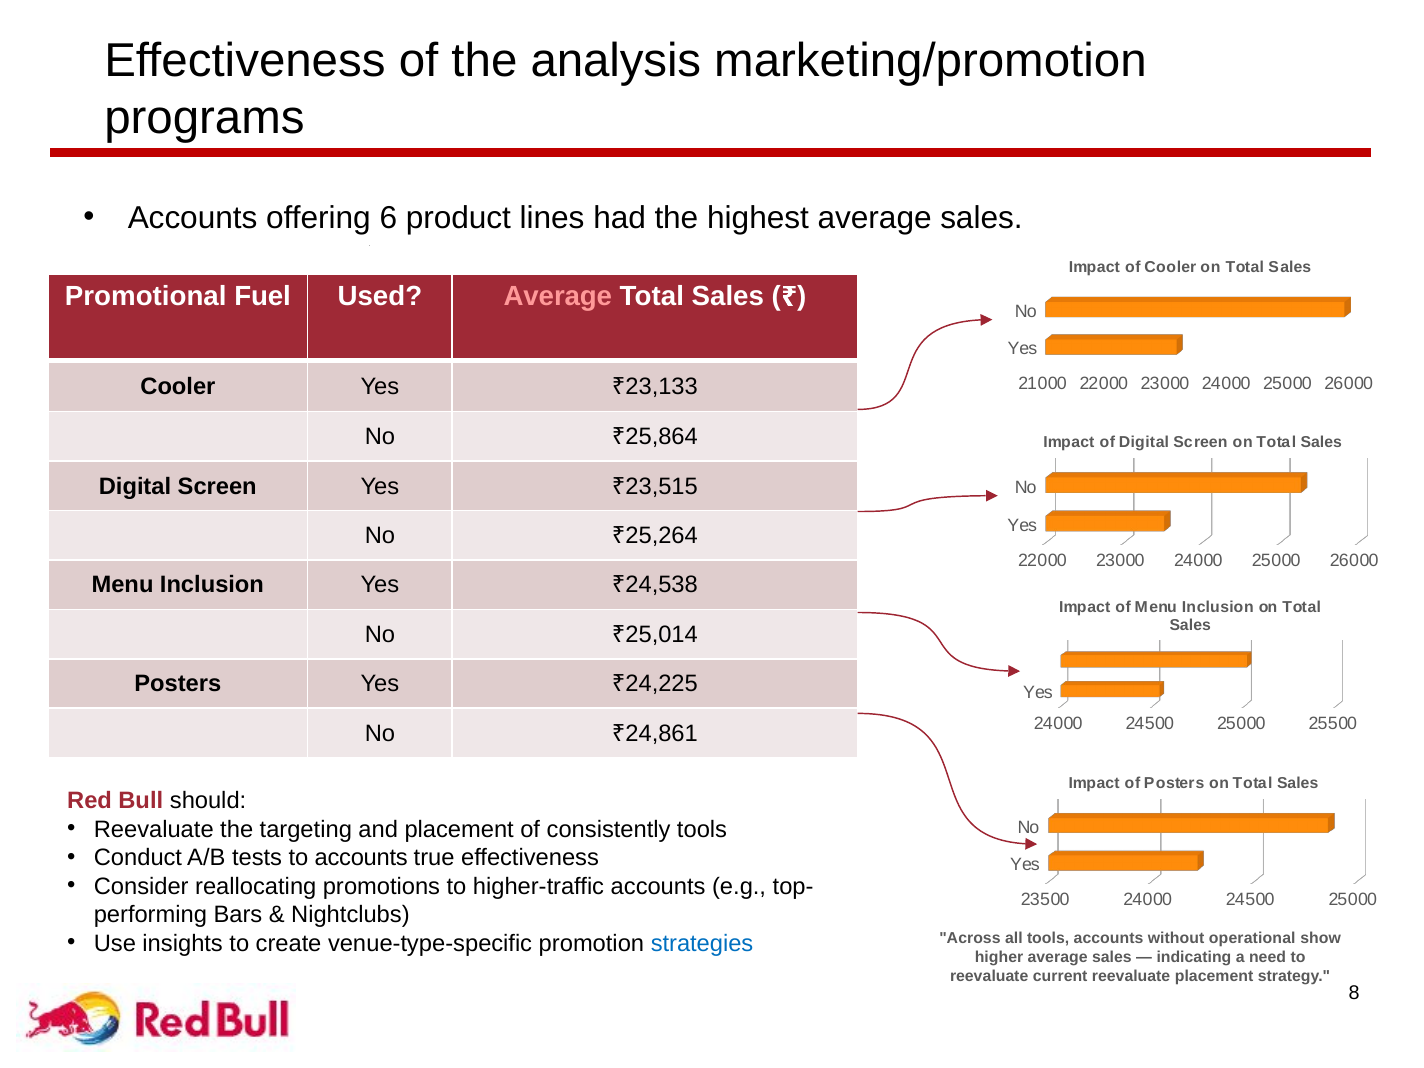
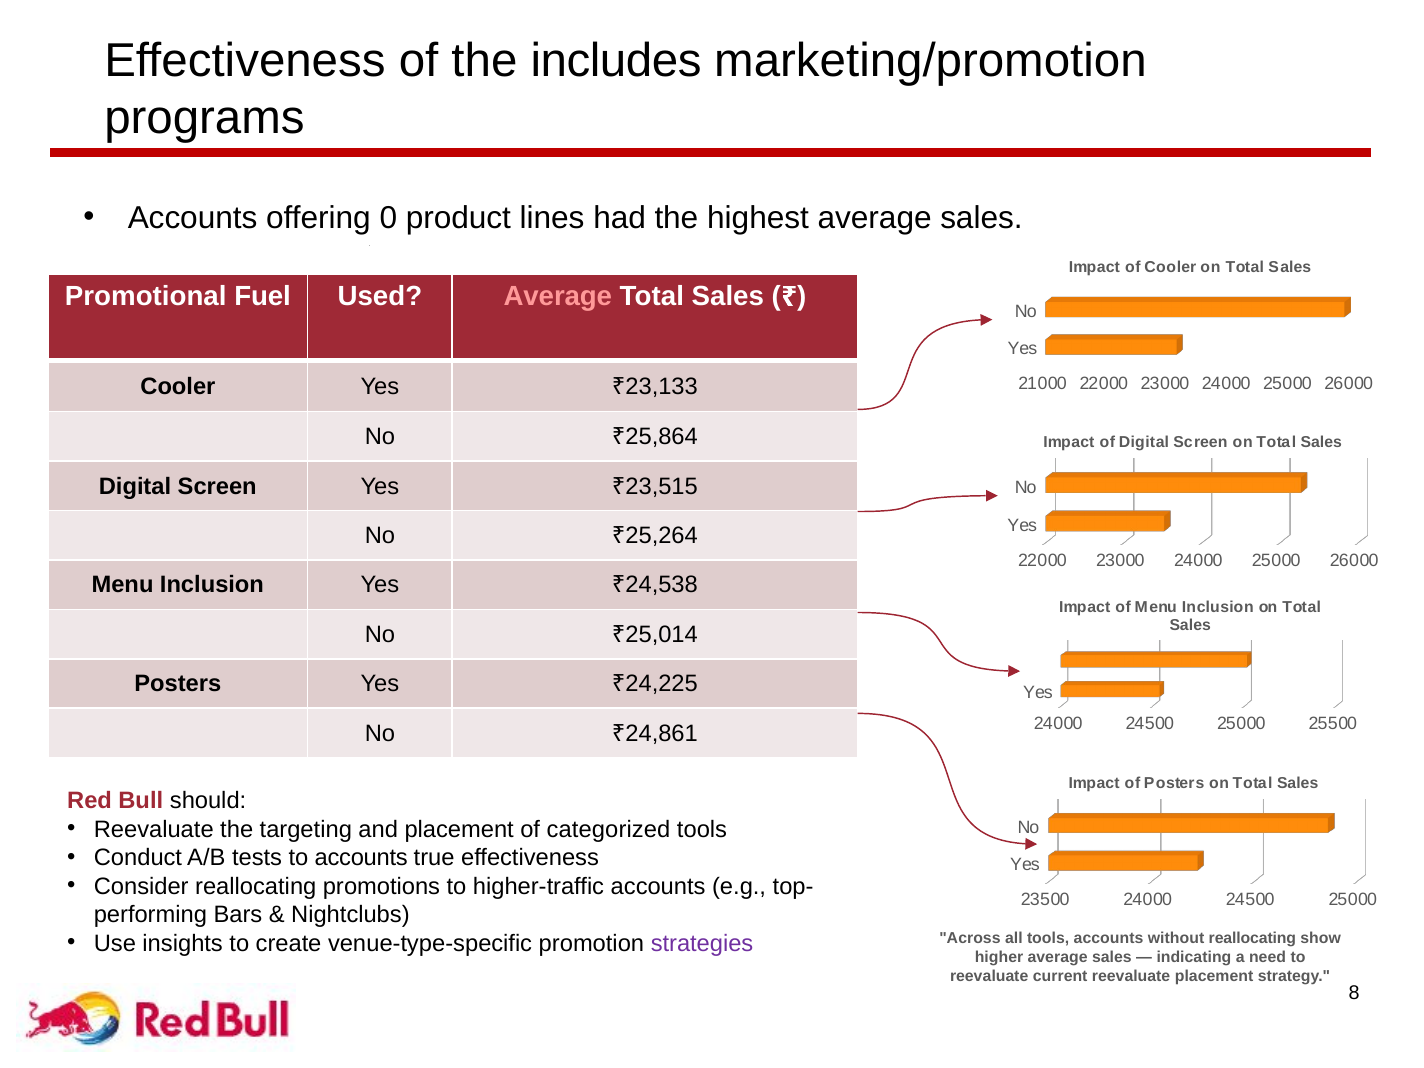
analysis: analysis -> includes
6: 6 -> 0
consistently: consistently -> categorized
strategies colour: blue -> purple
without operational: operational -> reallocating
